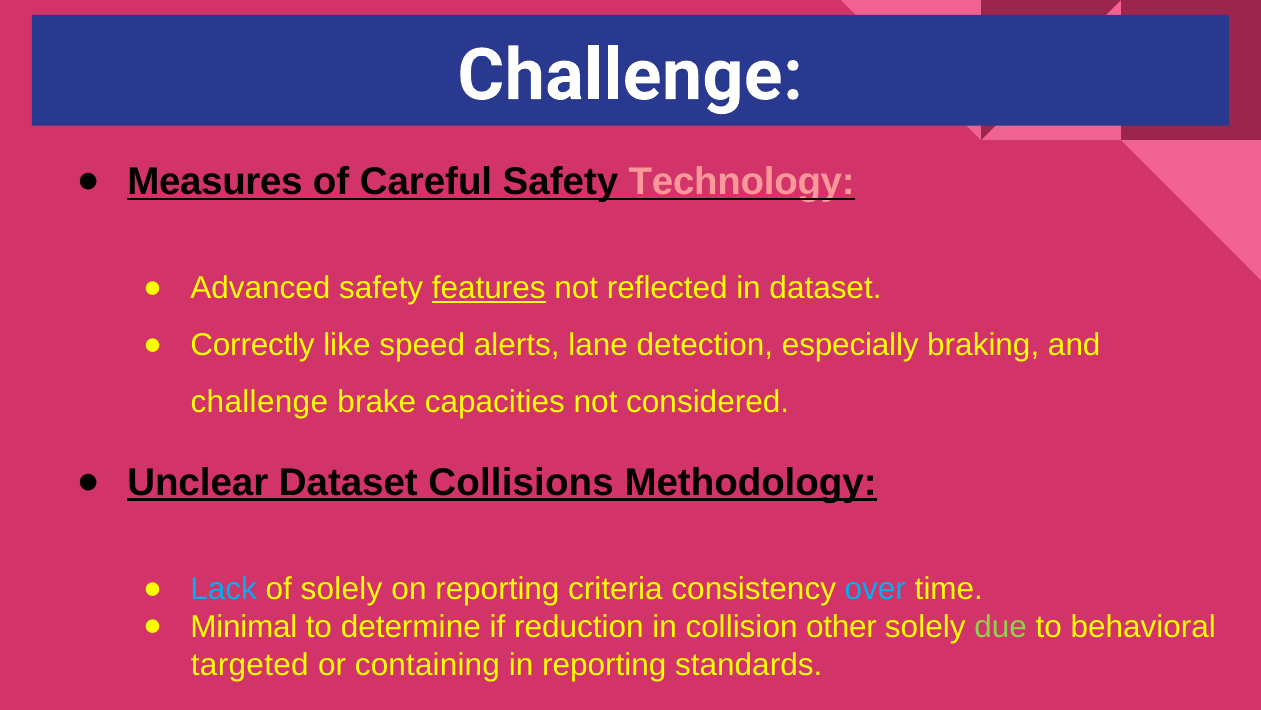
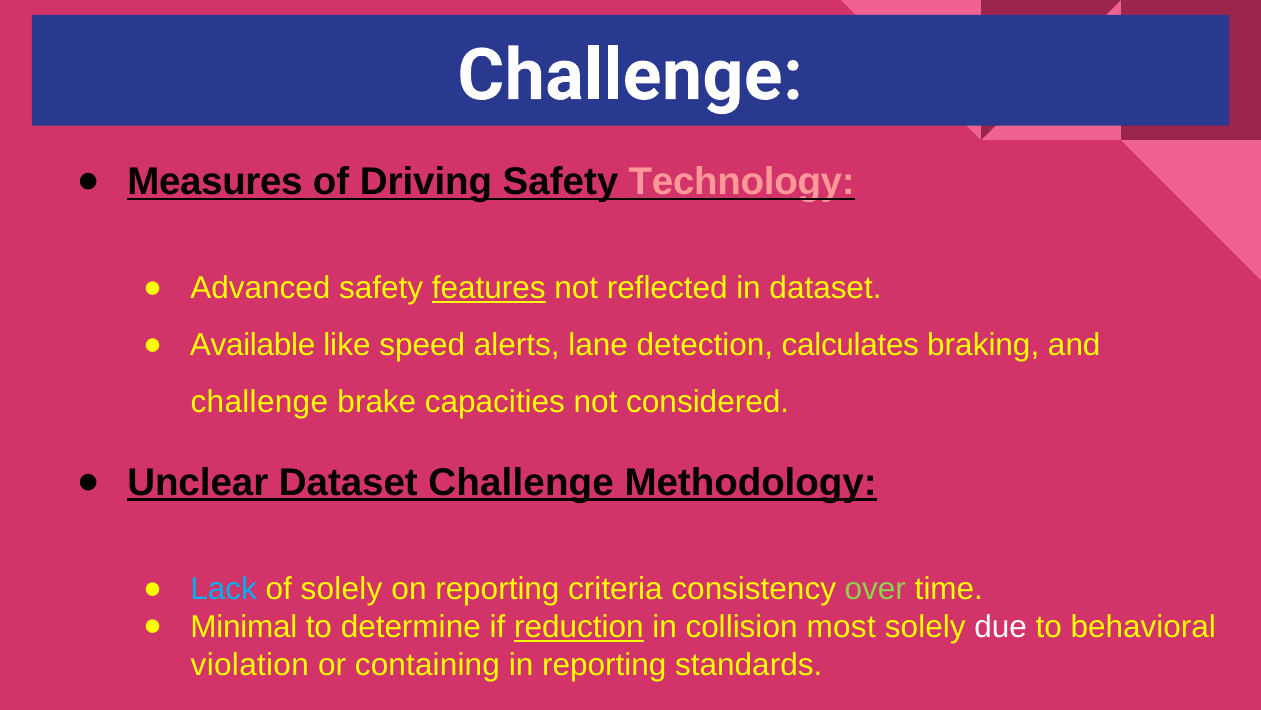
Careful: Careful -> Driving
Correctly: Correctly -> Available
especially: especially -> calculates
Dataset Collisions: Collisions -> Challenge
over colour: light blue -> light green
reduction underline: none -> present
other: other -> most
due colour: light green -> white
targeted: targeted -> violation
